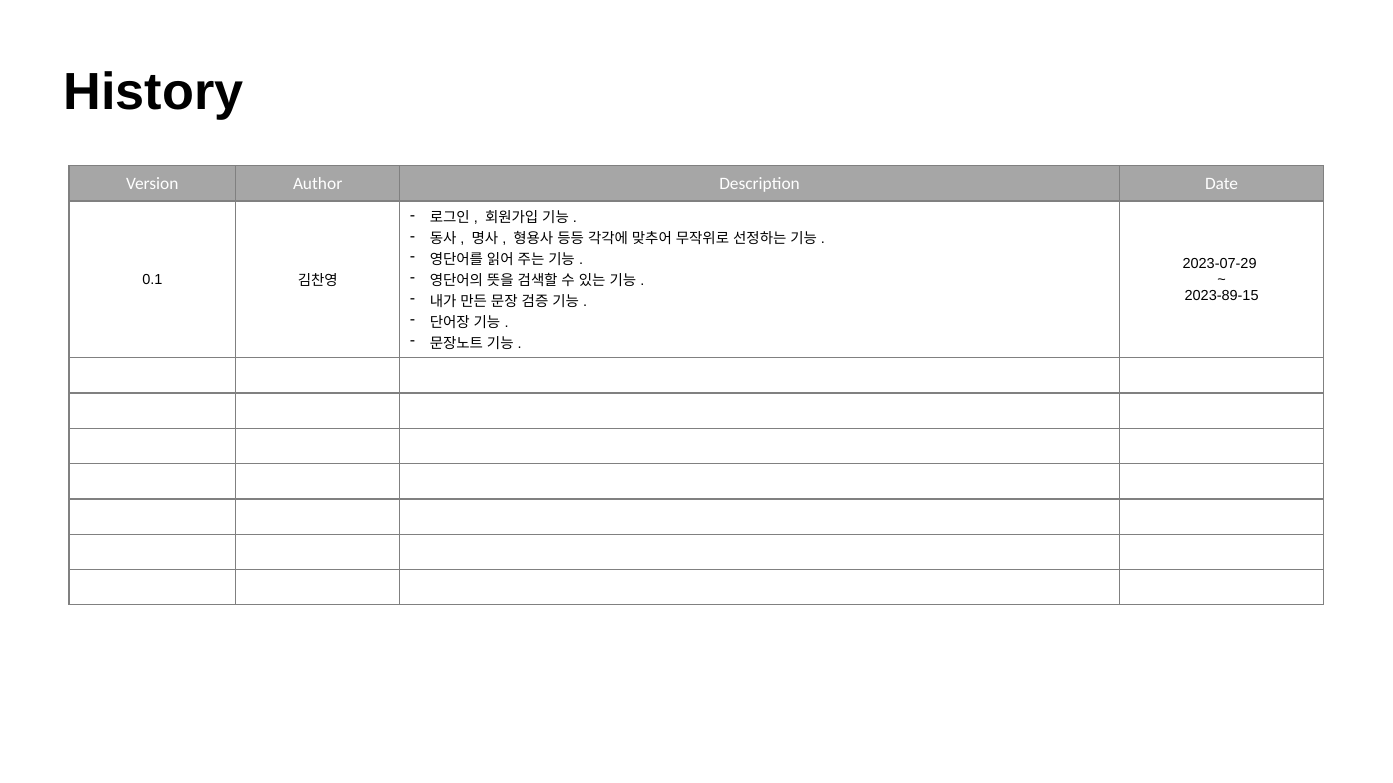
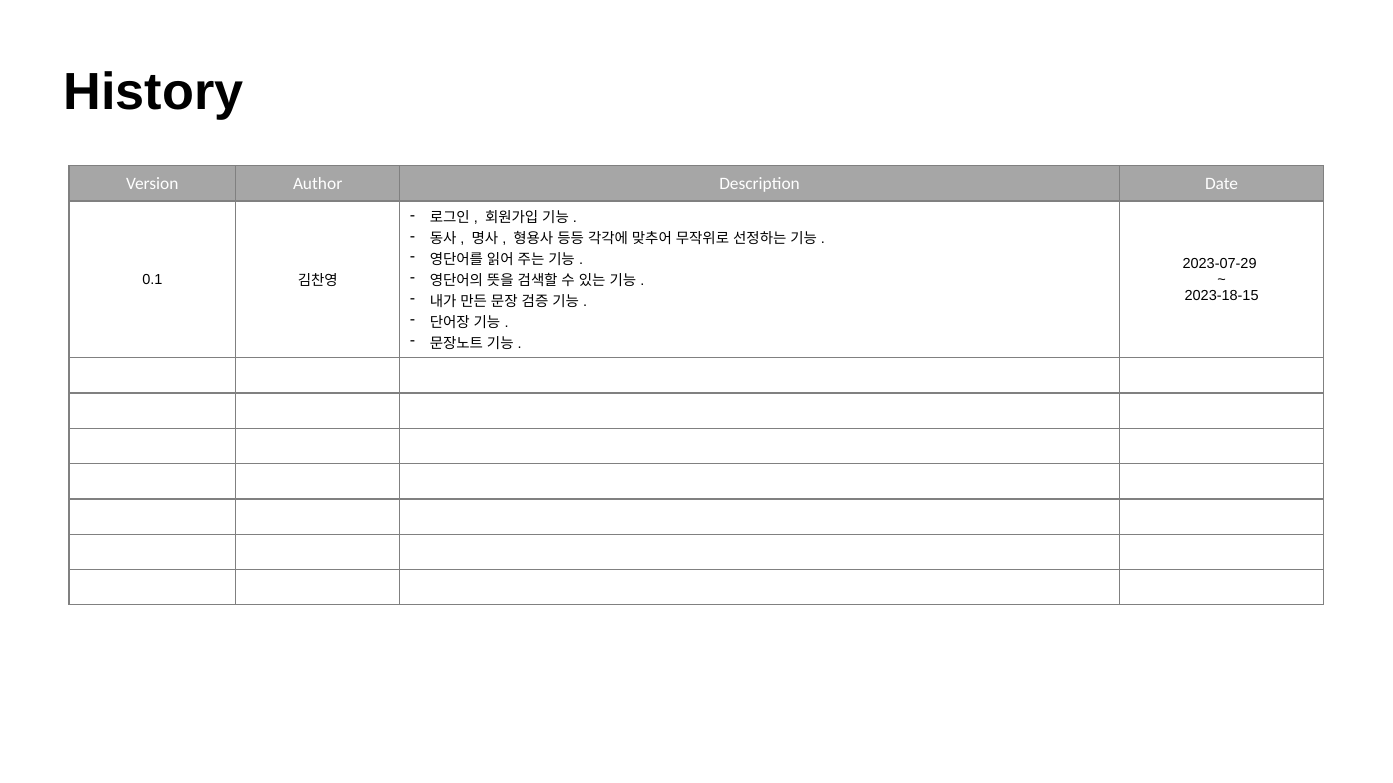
2023-89-15: 2023-89-15 -> 2023-18-15
